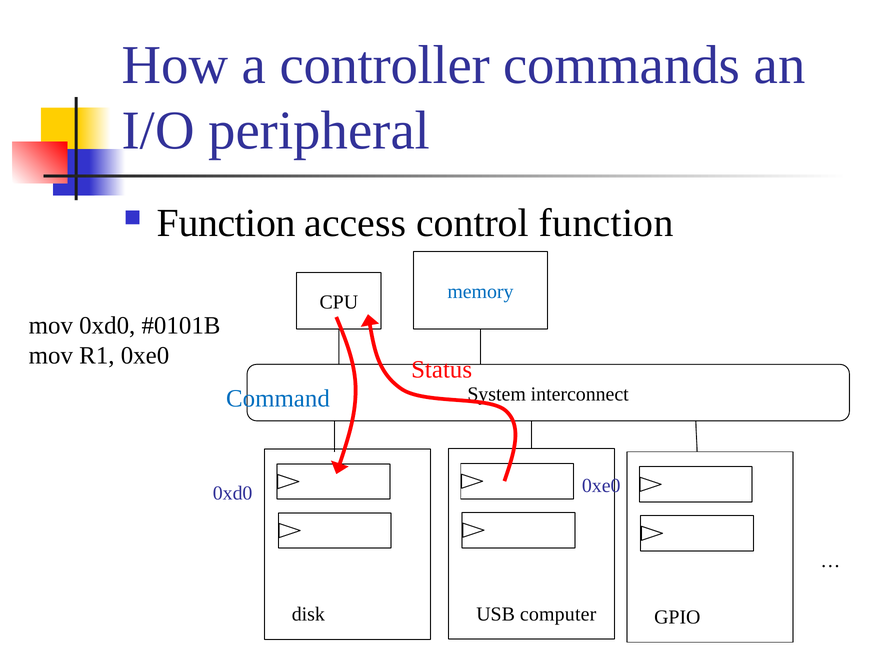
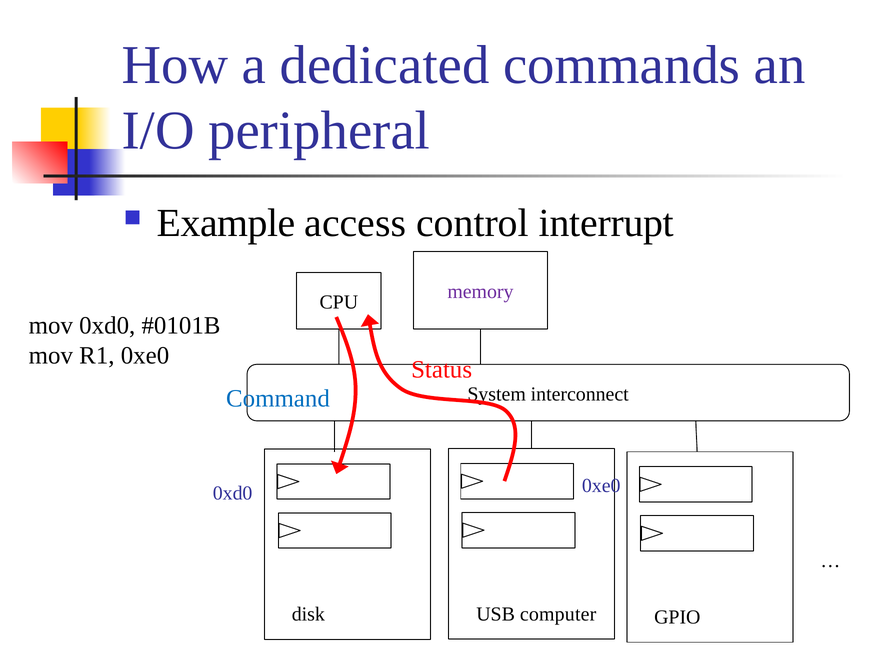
controller: controller -> dedicated
Function at (226, 223): Function -> Example
control function: function -> interrupt
memory colour: blue -> purple
